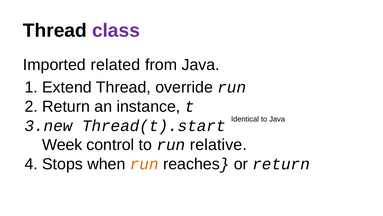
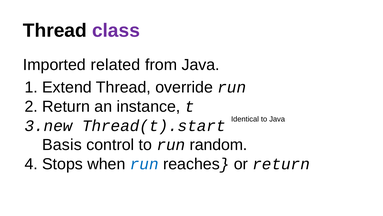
Week: Week -> Basis
relative: relative -> random
run at (144, 164) colour: orange -> blue
